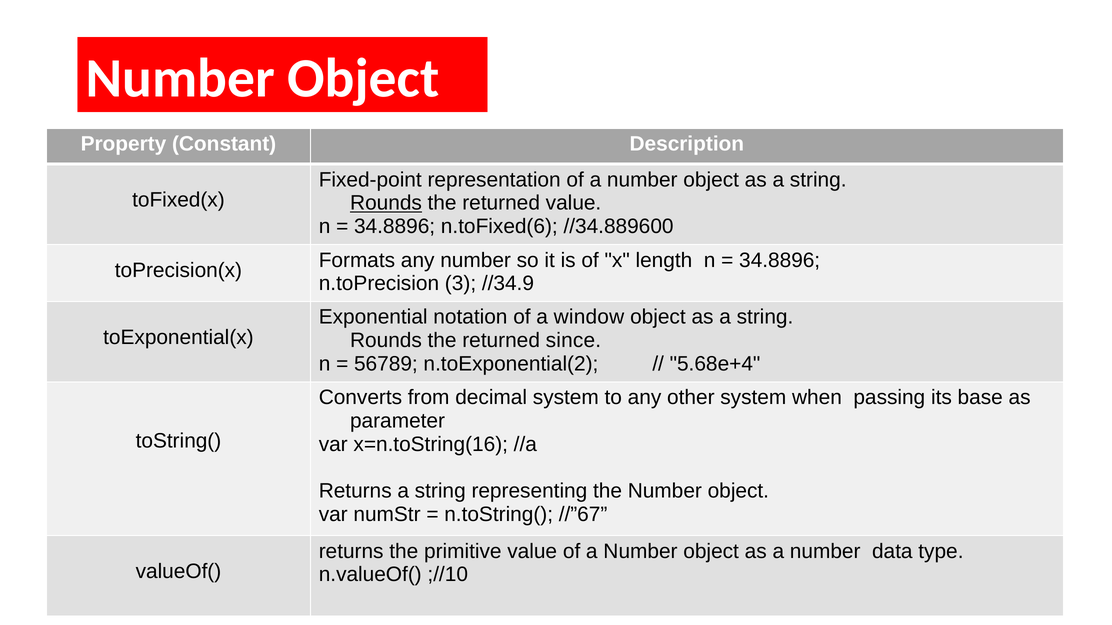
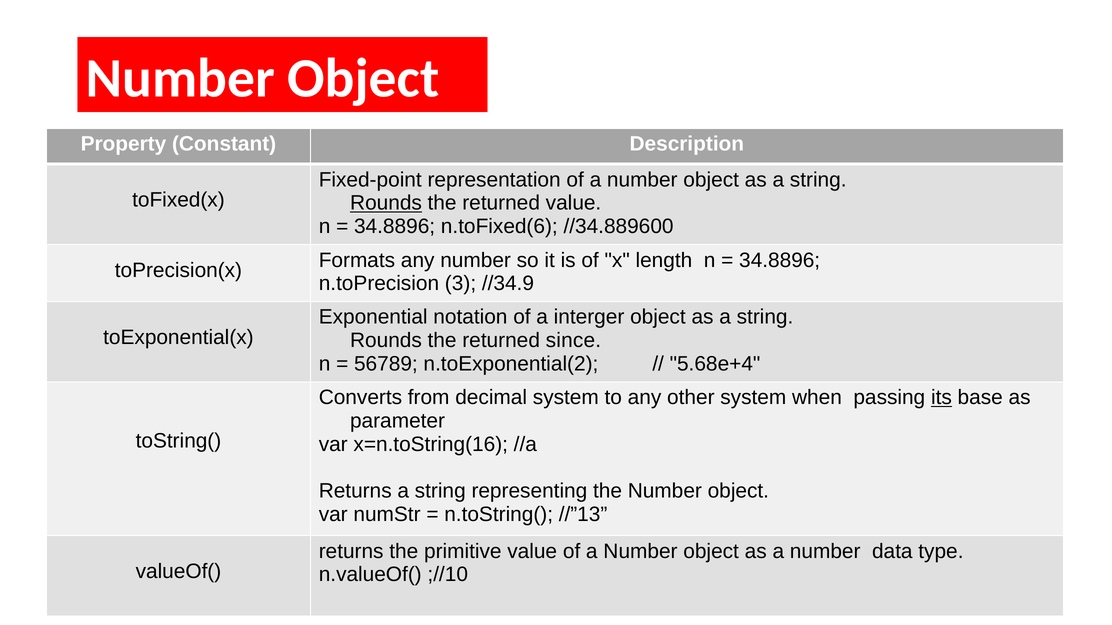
window: window -> interger
its underline: none -> present
//”67: //”67 -> //”13
